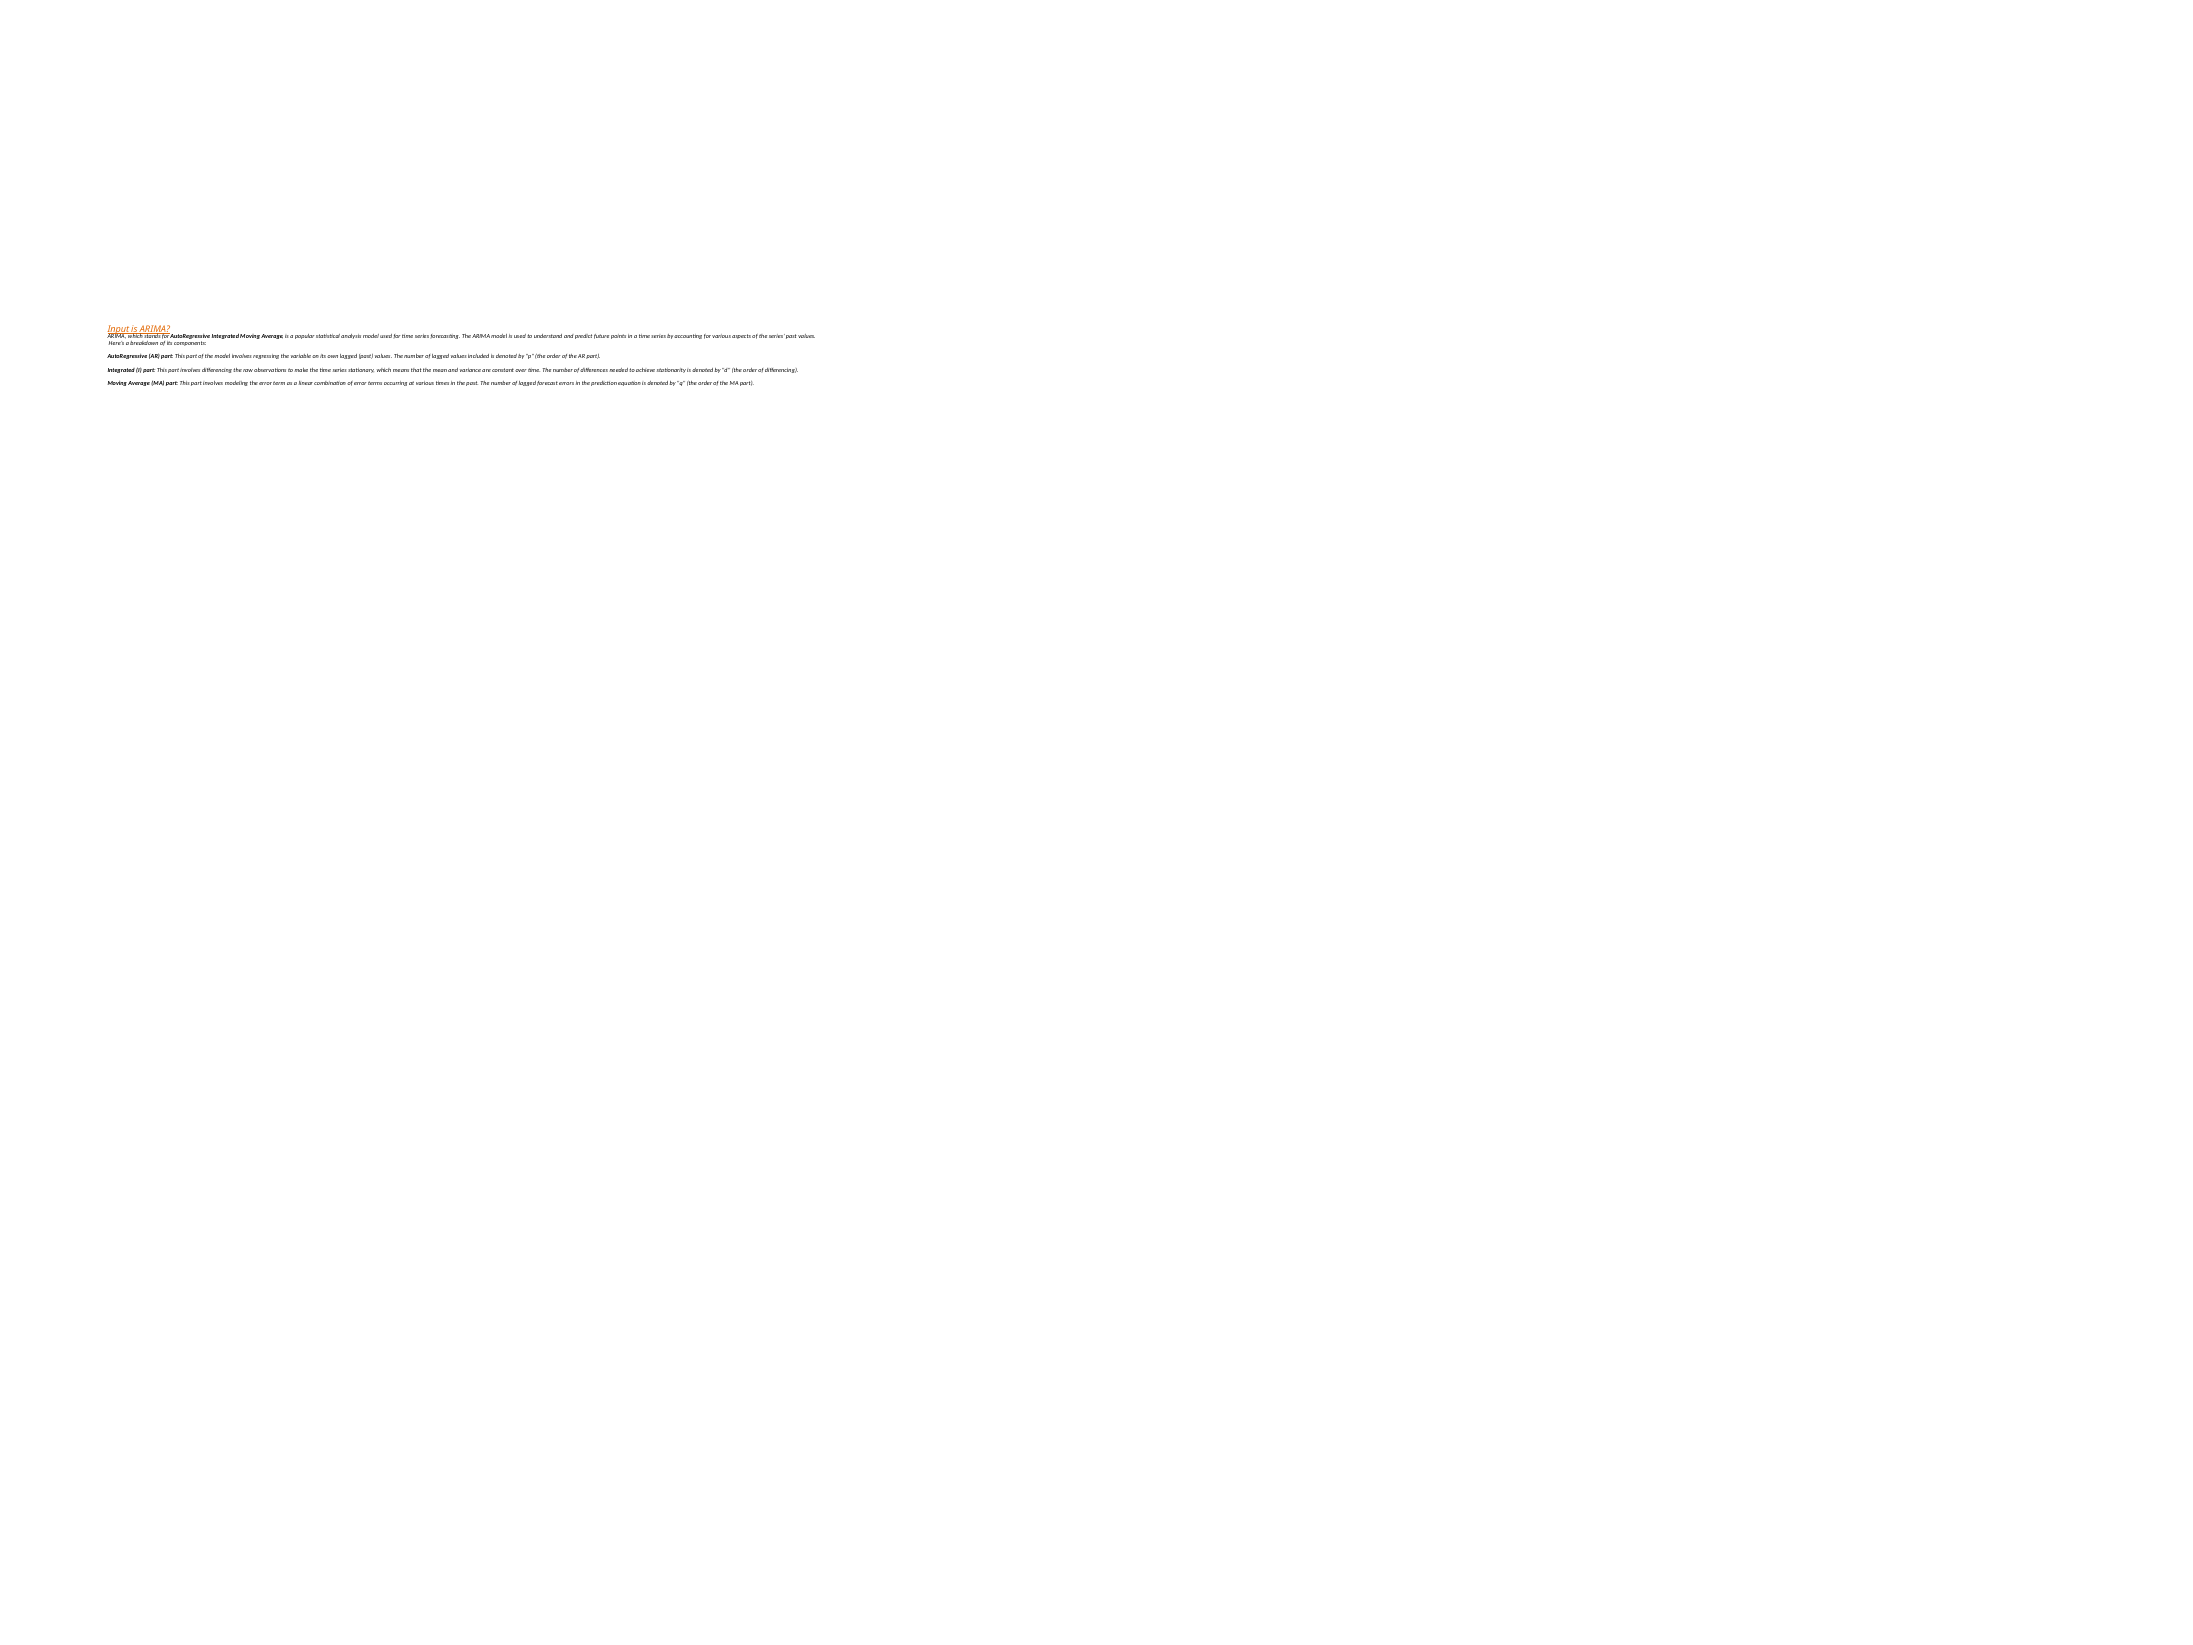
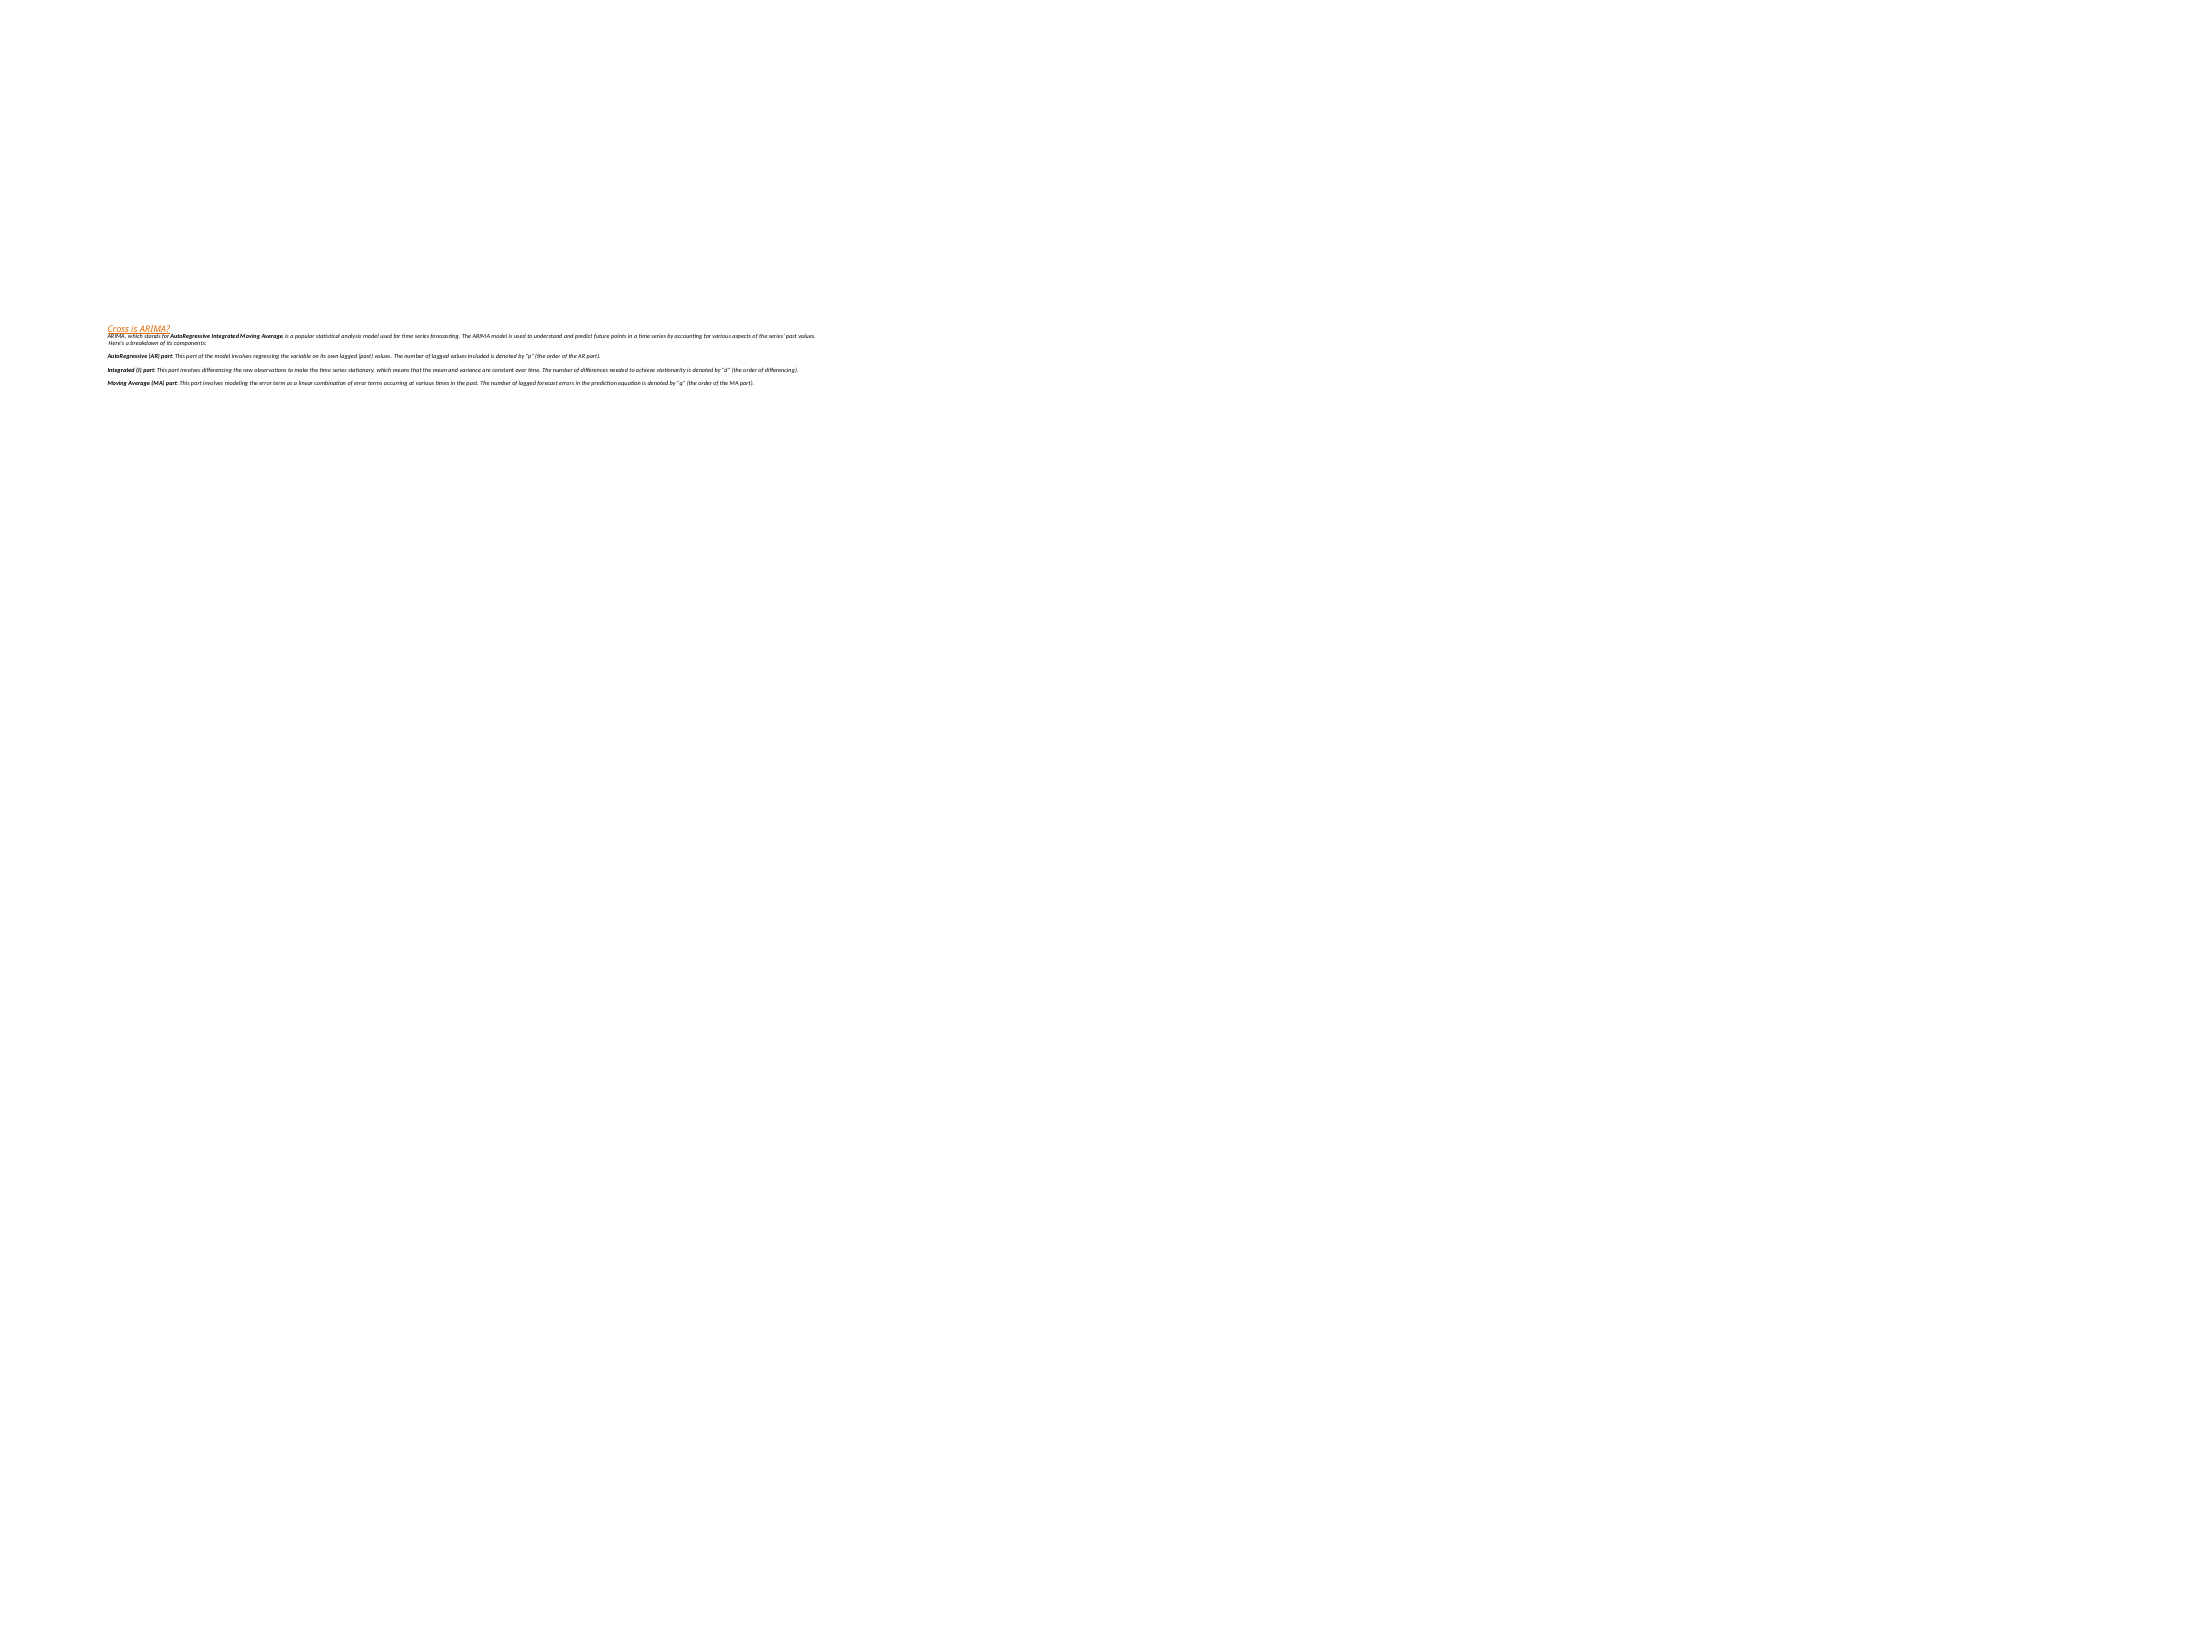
Input: Input -> Cross
